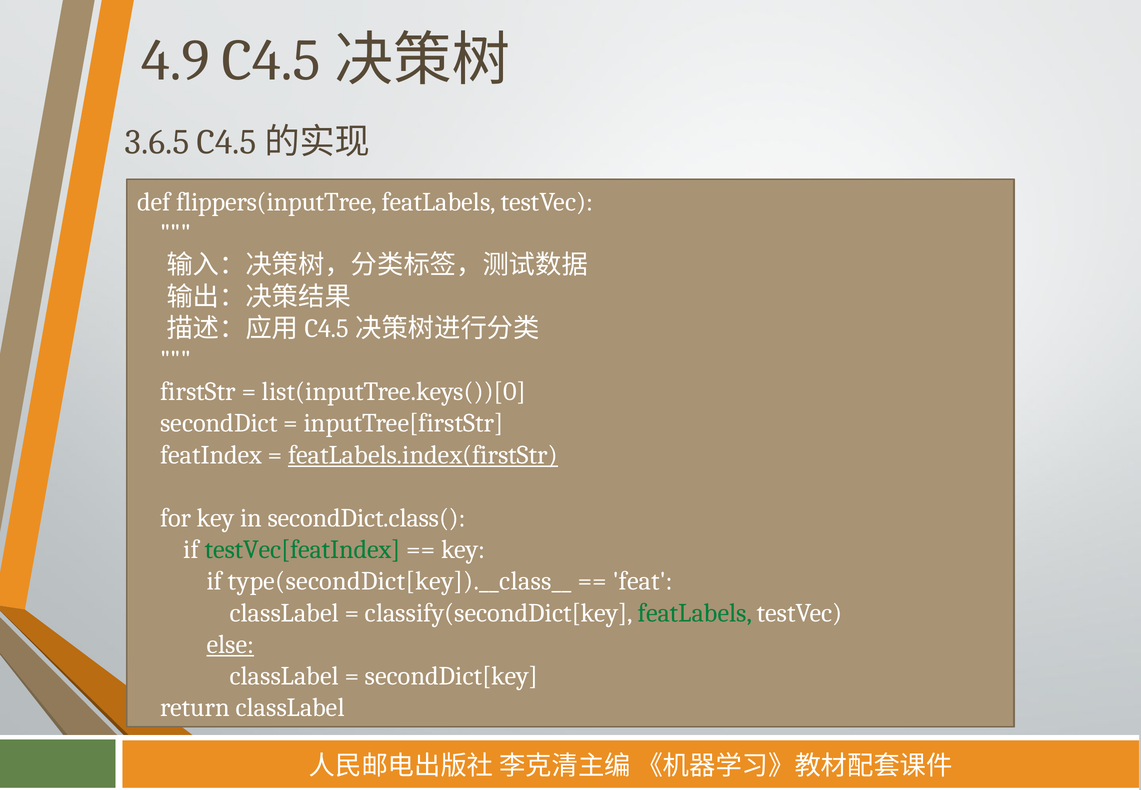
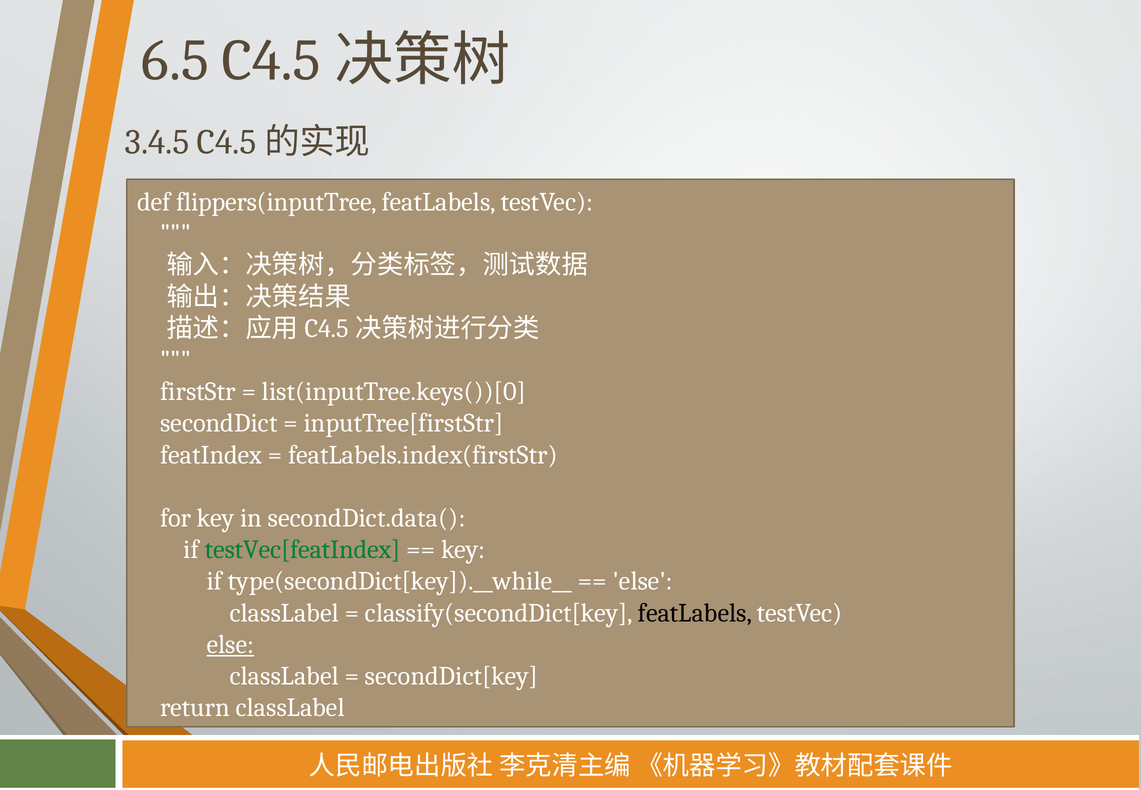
4.9: 4.9 -> 6.5
3.6.5: 3.6.5 -> 3.4.5
featLabels.index(firstStr underline: present -> none
secondDict.class(: secondDict.class( -> secondDict.data(
type(secondDict[key]).__class__: type(secondDict[key]).__class__ -> type(secondDict[key]).__while__
feat at (643, 581): feat -> else
featLabels at (695, 613) colour: green -> black
